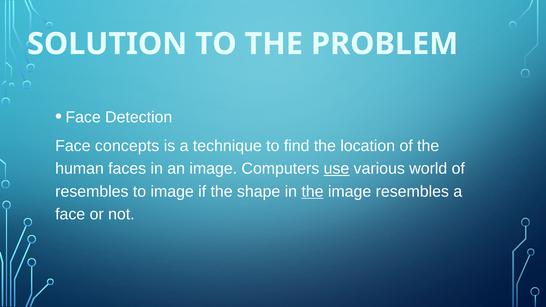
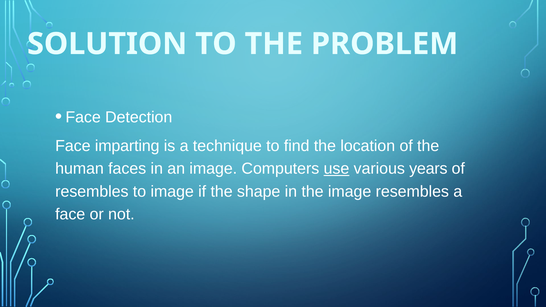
concepts: concepts -> imparting
world: world -> years
the at (313, 192) underline: present -> none
